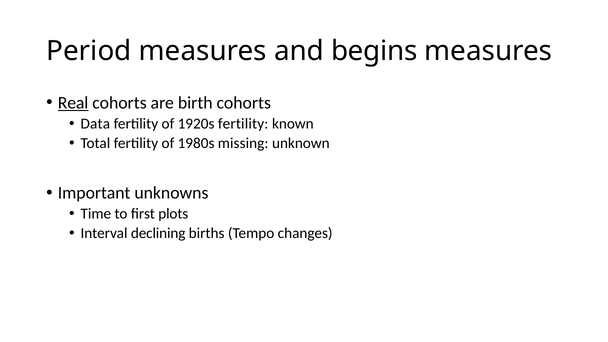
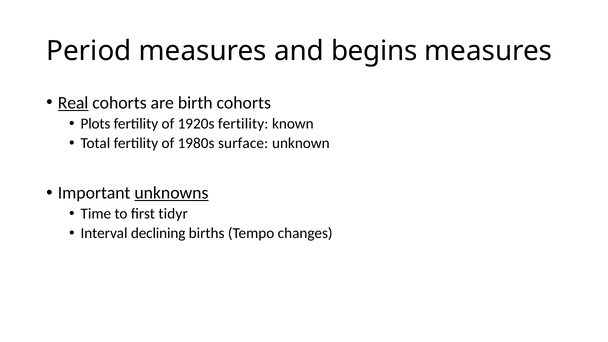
Data: Data -> Plots
missing: missing -> surface
unknowns underline: none -> present
plots: plots -> tidyr
